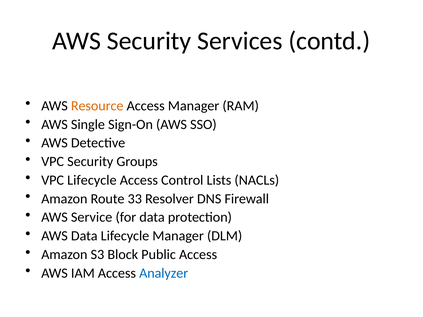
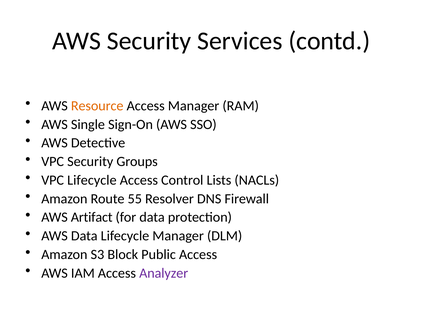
33: 33 -> 55
Service: Service -> Artifact
Analyzer colour: blue -> purple
